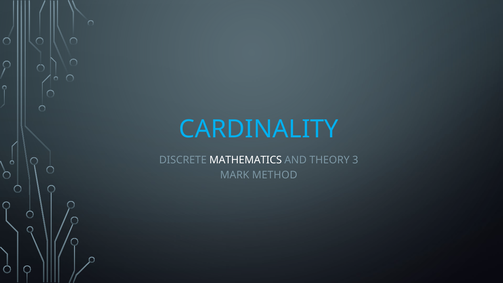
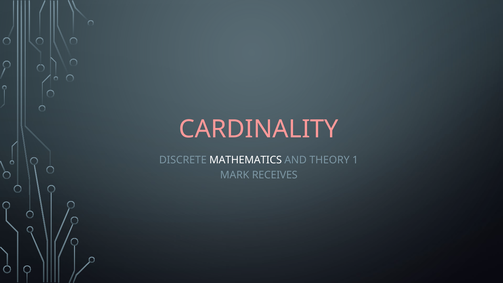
CARDINALITY colour: light blue -> pink
3: 3 -> 1
METHOD: METHOD -> RECEIVES
